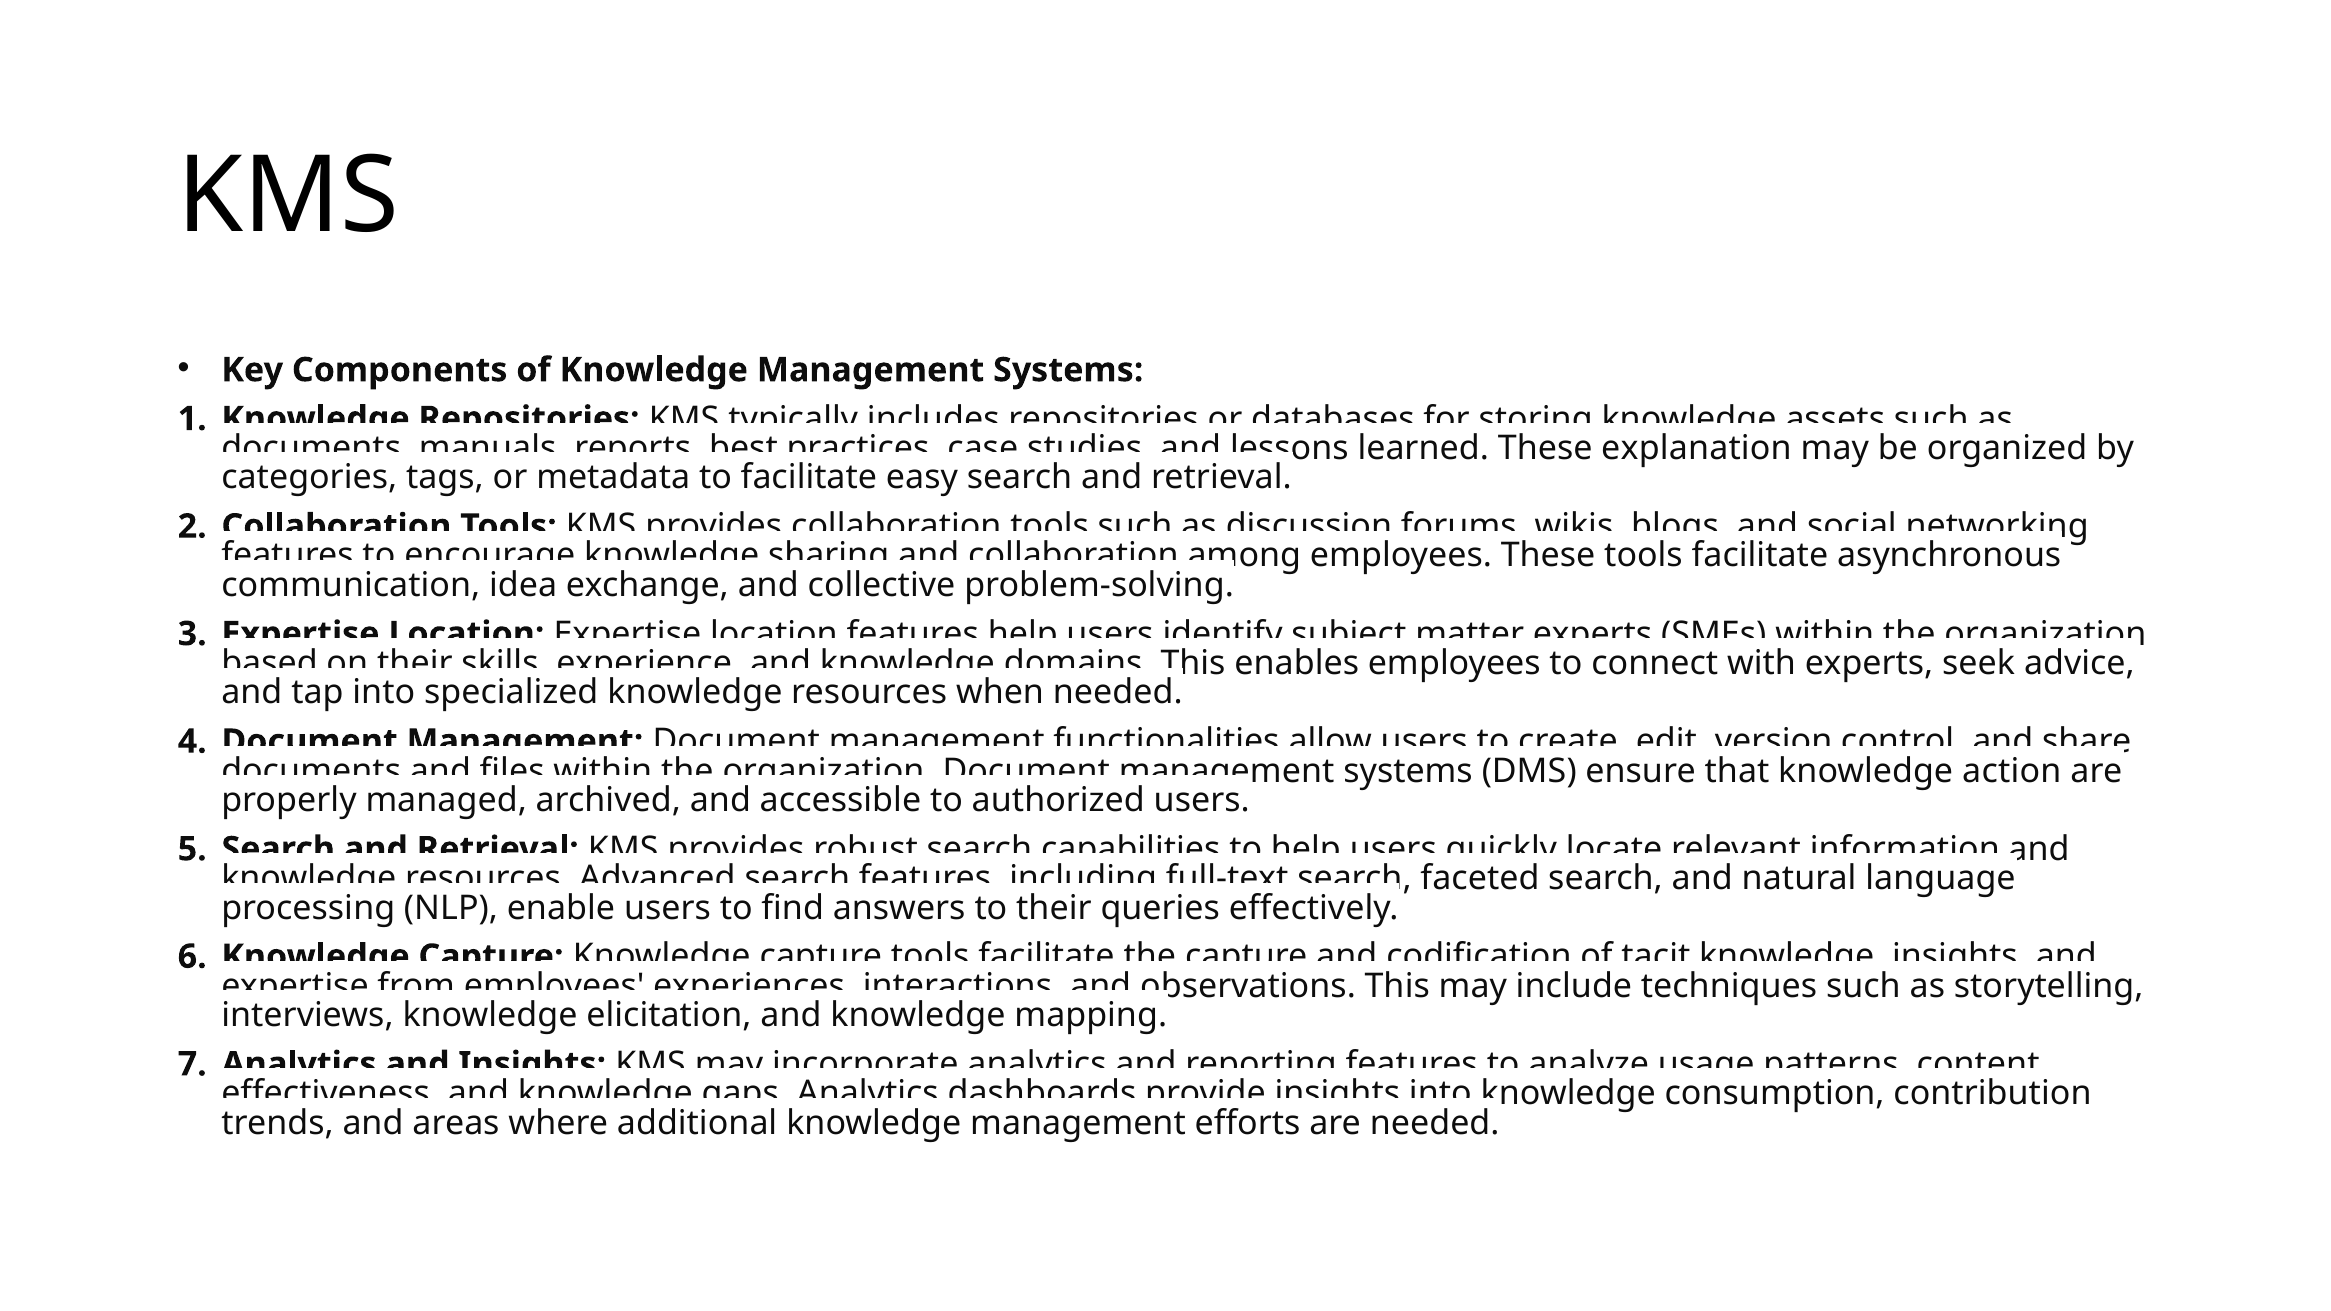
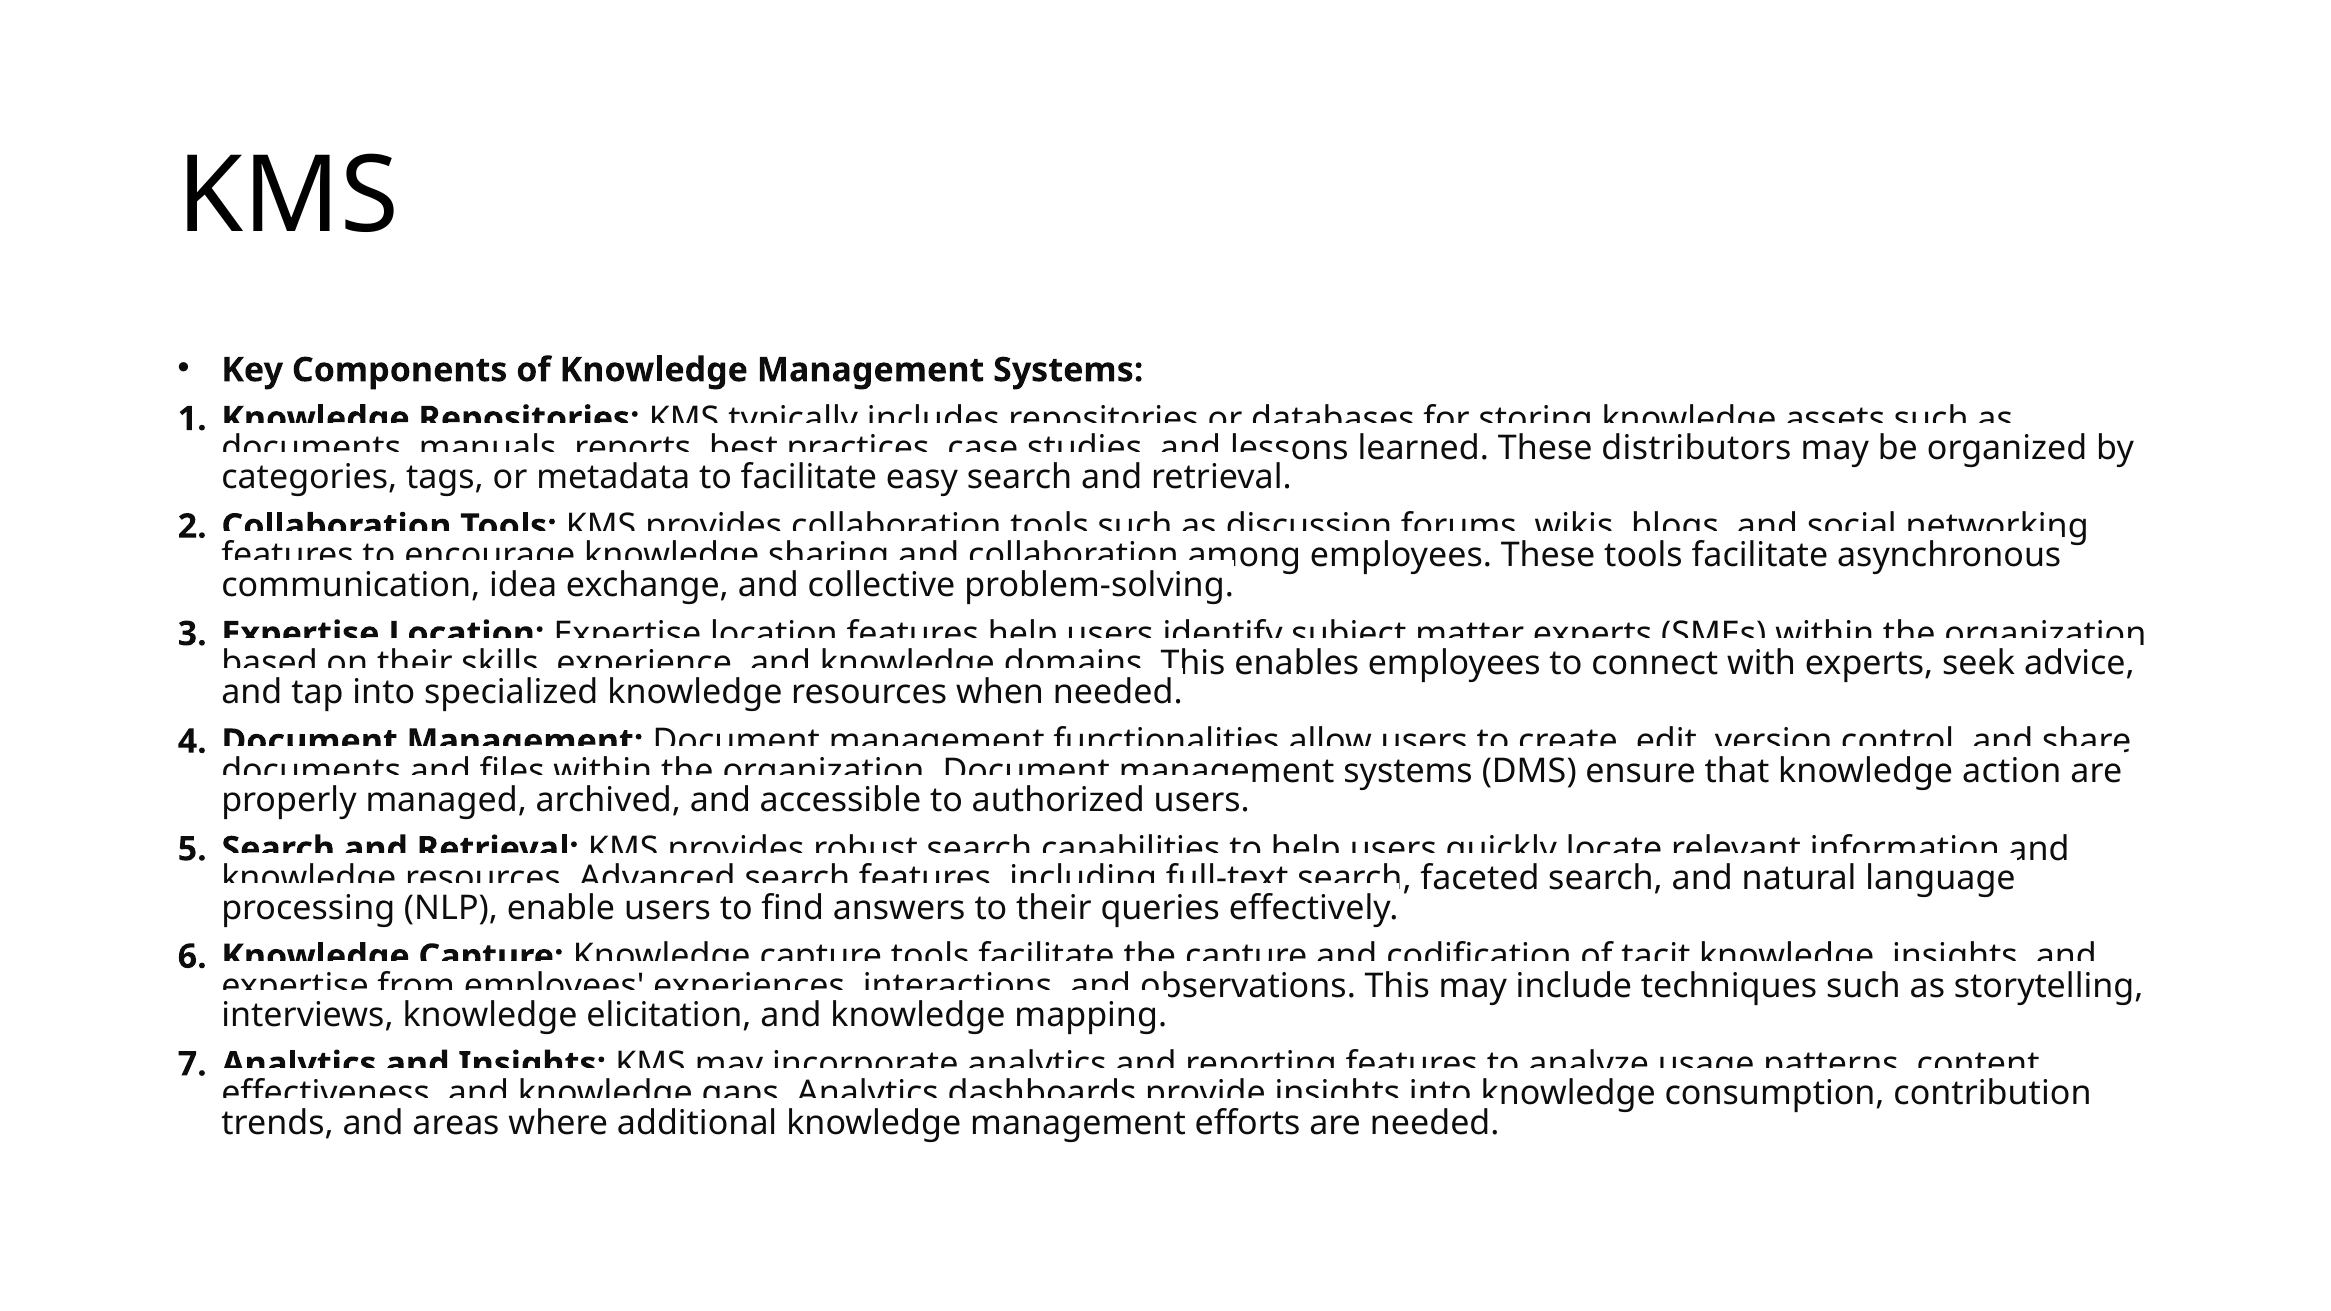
explanation: explanation -> distributors
